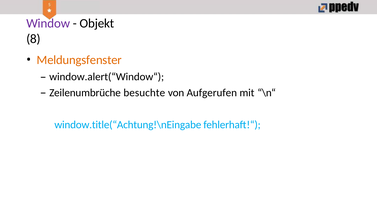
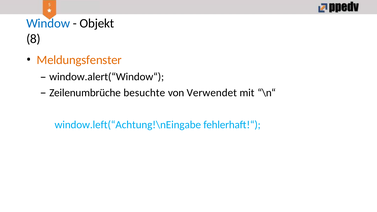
Window colour: purple -> blue
Aufgerufen: Aufgerufen -> Verwendet
window.title(“Achtung!\nEingabe: window.title(“Achtung!\nEingabe -> window.left(“Achtung!\nEingabe
